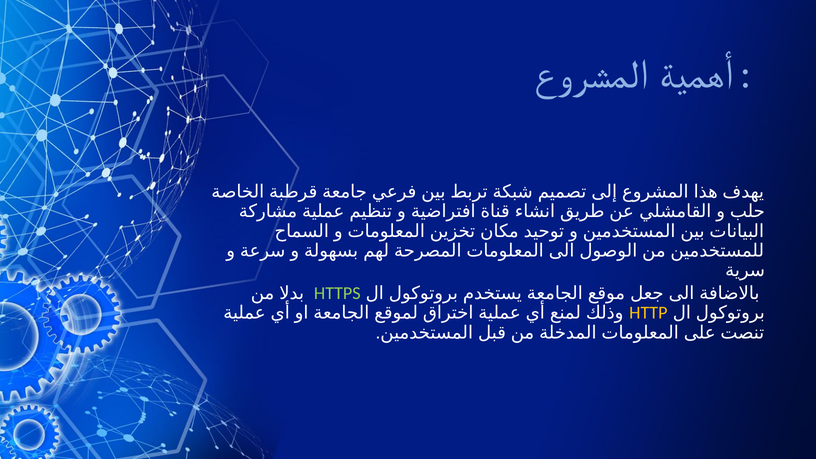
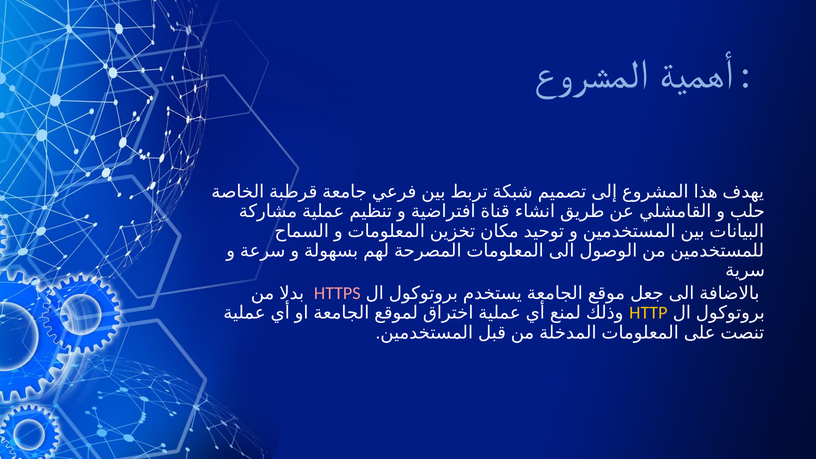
HTTPS colour: light green -> pink
